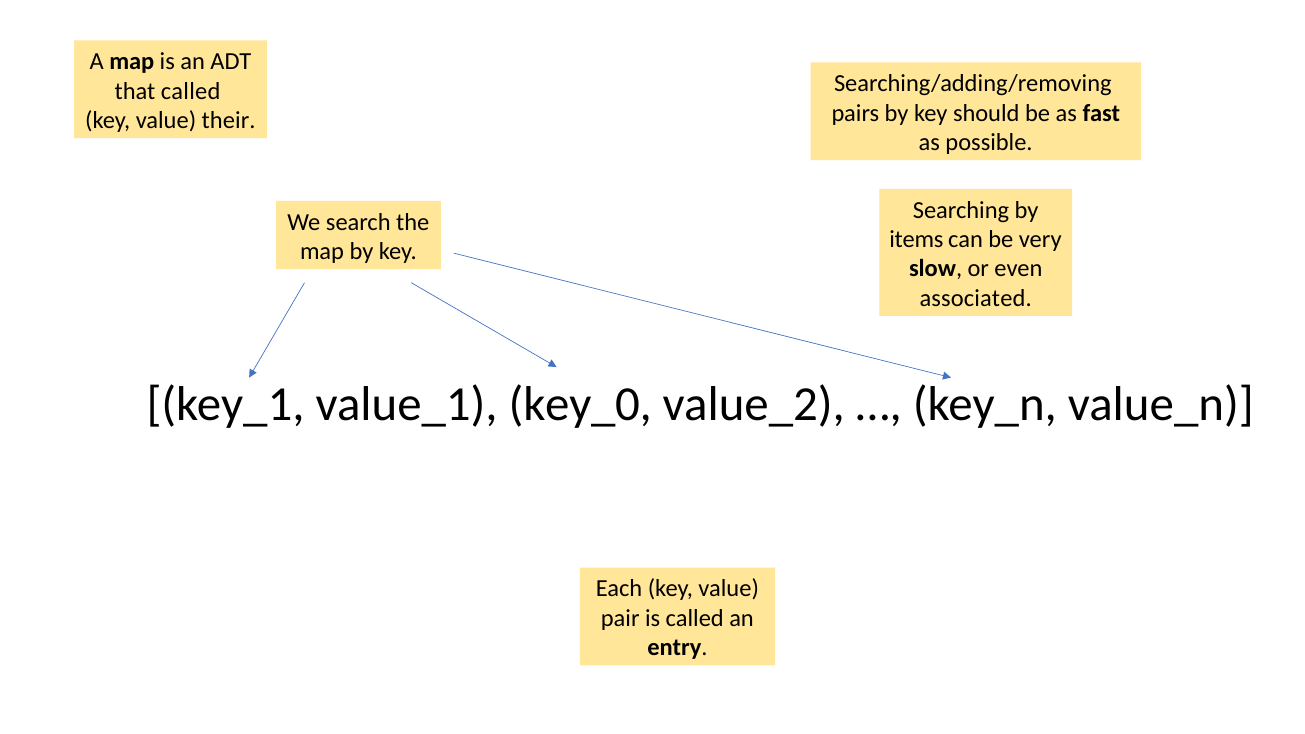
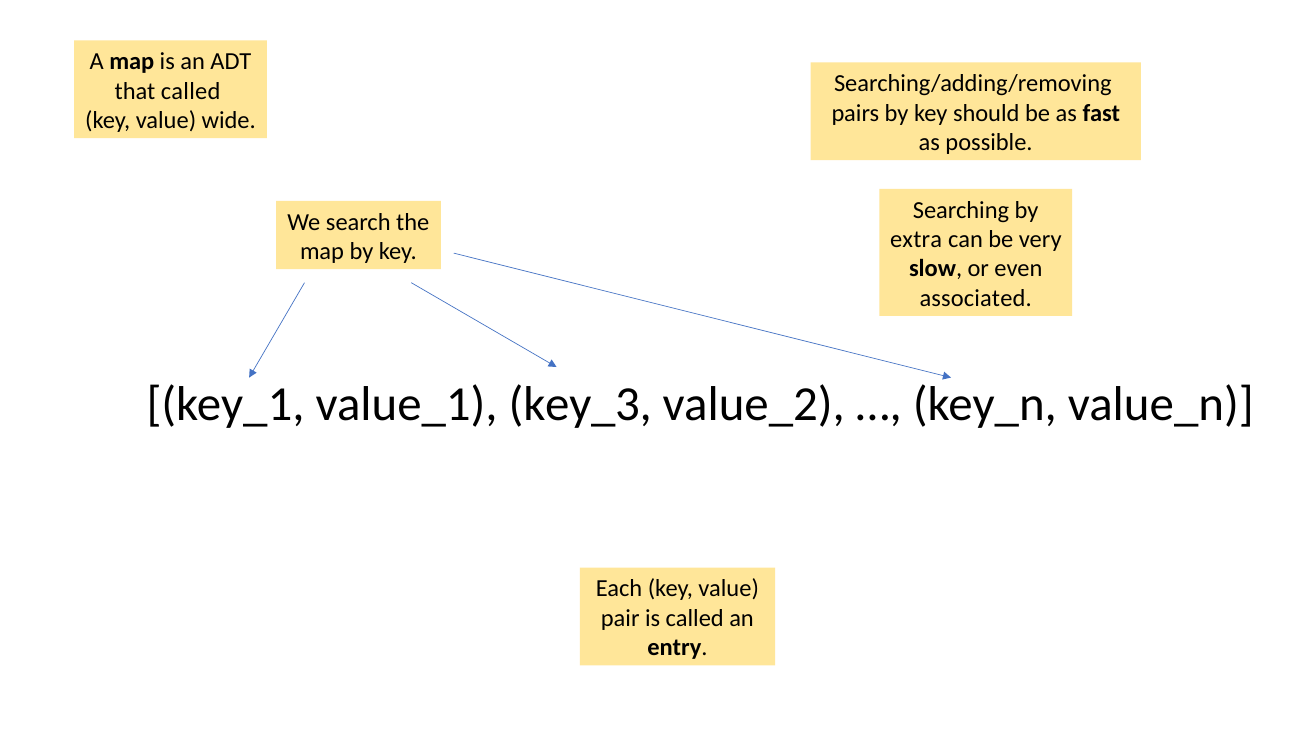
their: their -> wide
items: items -> extra
key_0: key_0 -> key_3
